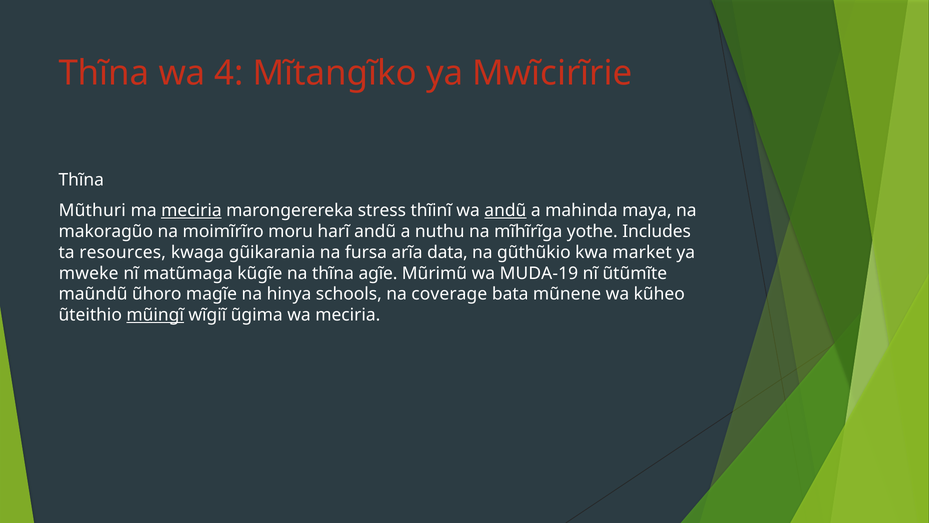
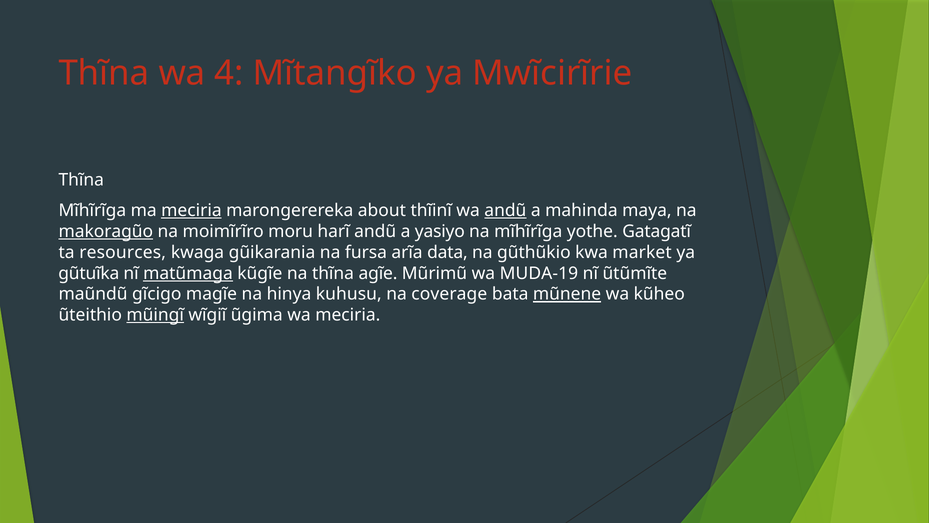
Mũthuri at (92, 210): Mũthuri -> Mĩhĩrĩga
stress: stress -> about
makoragũo underline: none -> present
nuthu: nuthu -> yasiyo
Includes: Includes -> Gatagatĩ
mweke: mweke -> gũtuĩka
matũmaga underline: none -> present
ũhoro: ũhoro -> gĩcigo
schools: schools -> kuhusu
mũnene underline: none -> present
